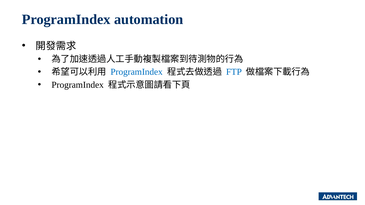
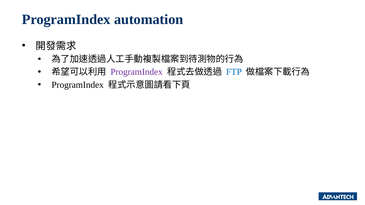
ProgramIndex at (137, 72) colour: blue -> purple
